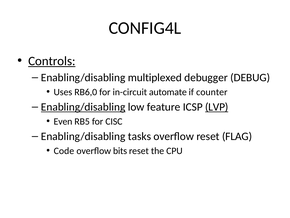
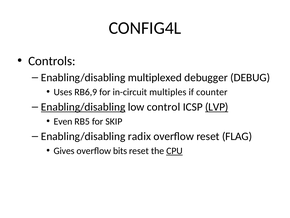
Controls underline: present -> none
RB6,0: RB6,0 -> RB6,9
automate: automate -> multiples
feature: feature -> control
CISC: CISC -> SKIP
tasks: tasks -> radix
Code: Code -> Gives
CPU underline: none -> present
